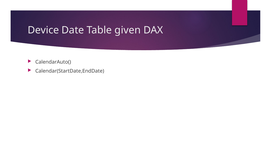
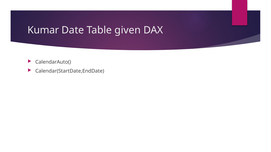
Device: Device -> Kumar
